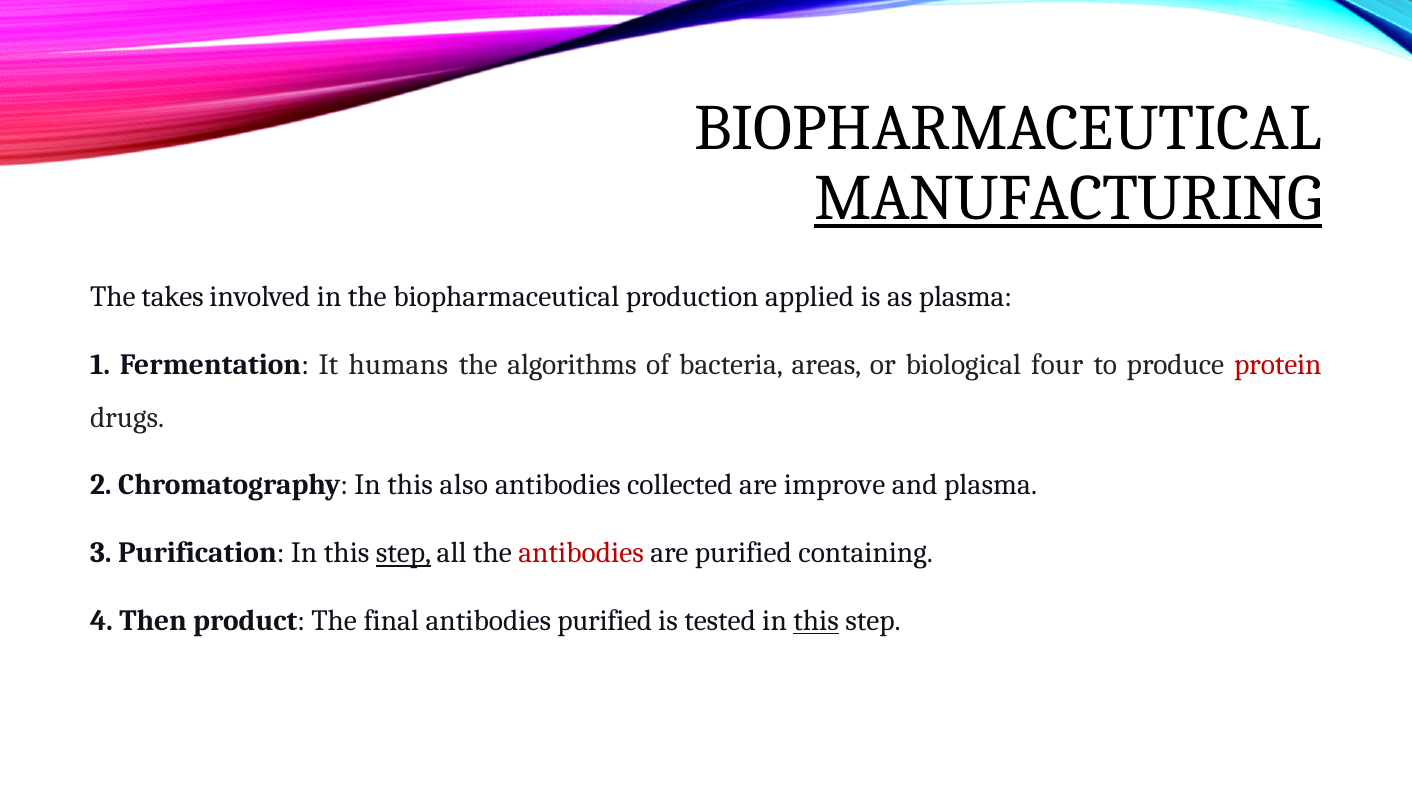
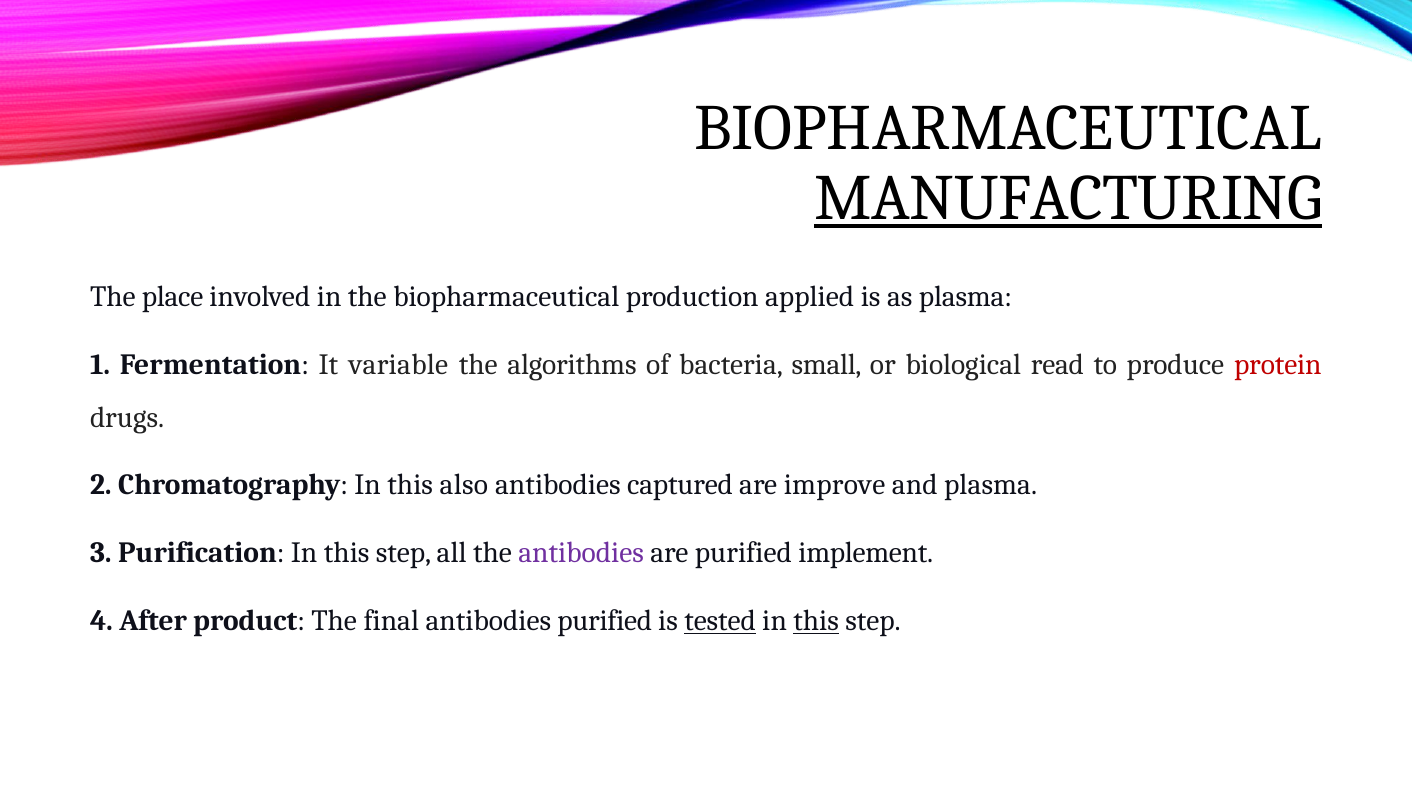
takes: takes -> place
humans: humans -> variable
areas: areas -> small
four: four -> read
collected: collected -> captured
step at (404, 553) underline: present -> none
antibodies at (581, 553) colour: red -> purple
containing: containing -> implement
Then: Then -> After
tested underline: none -> present
